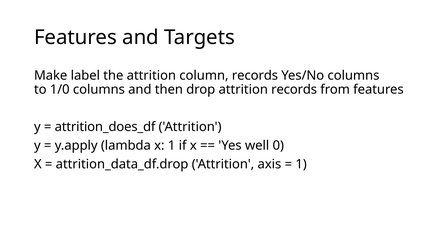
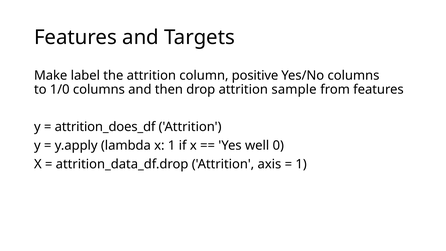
column records: records -> positive
attrition records: records -> sample
